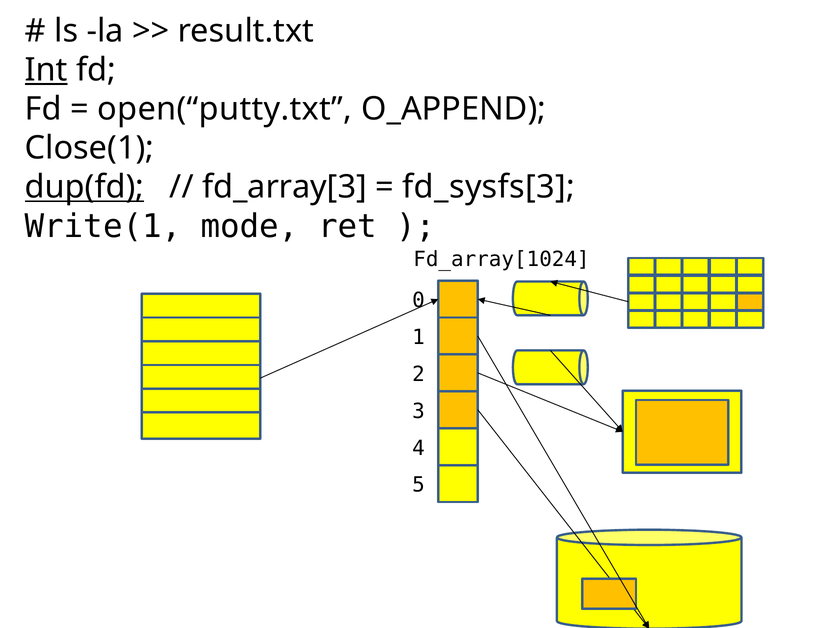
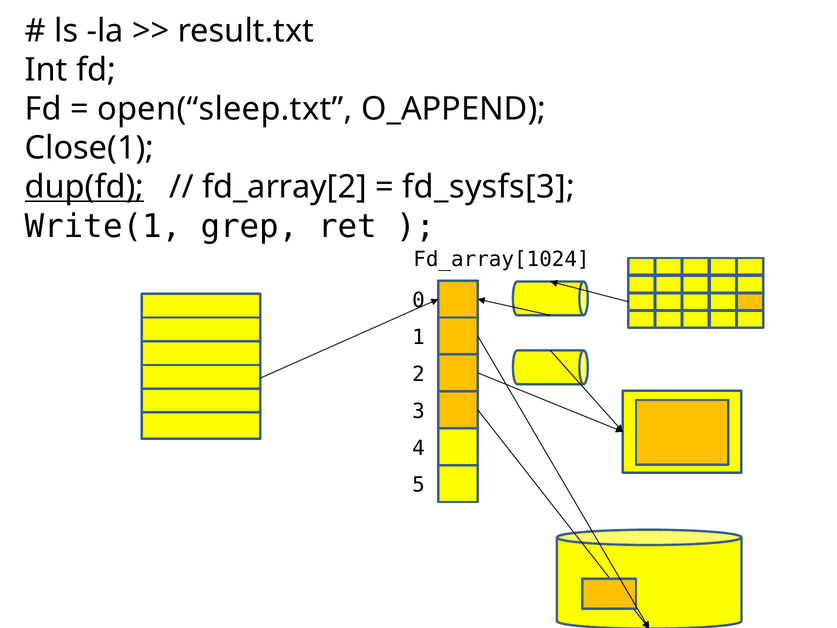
Int underline: present -> none
open(“putty.txt: open(“putty.txt -> open(“sleep.txt
fd_array[3: fd_array[3 -> fd_array[2
mode: mode -> grep
